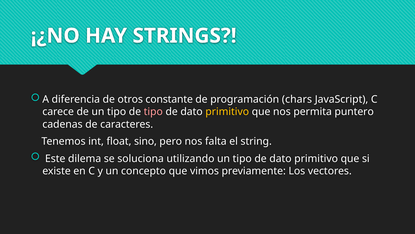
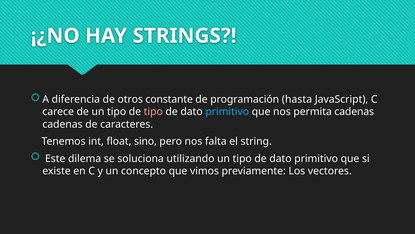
chars: chars -> hasta
primitivo at (227, 112) colour: yellow -> light blue
permita puntero: puntero -> cadenas
